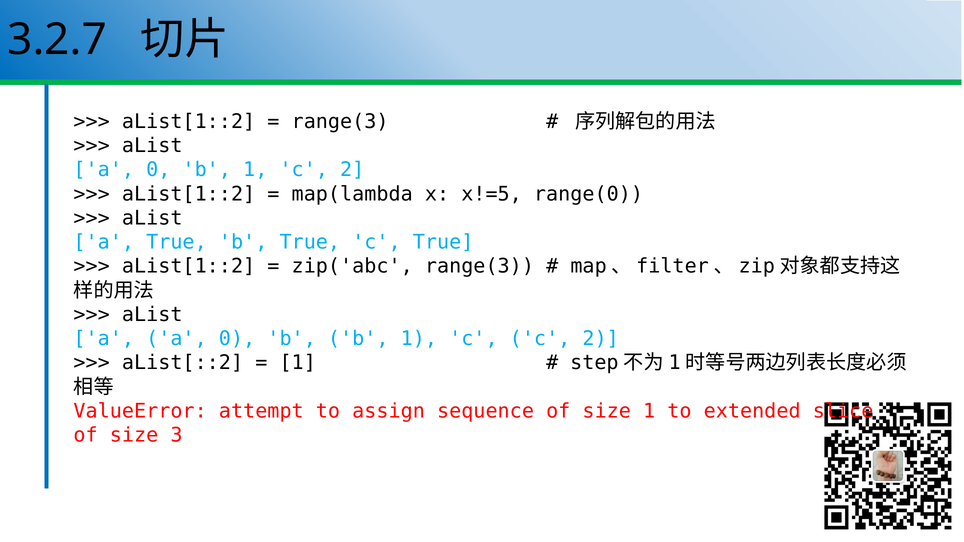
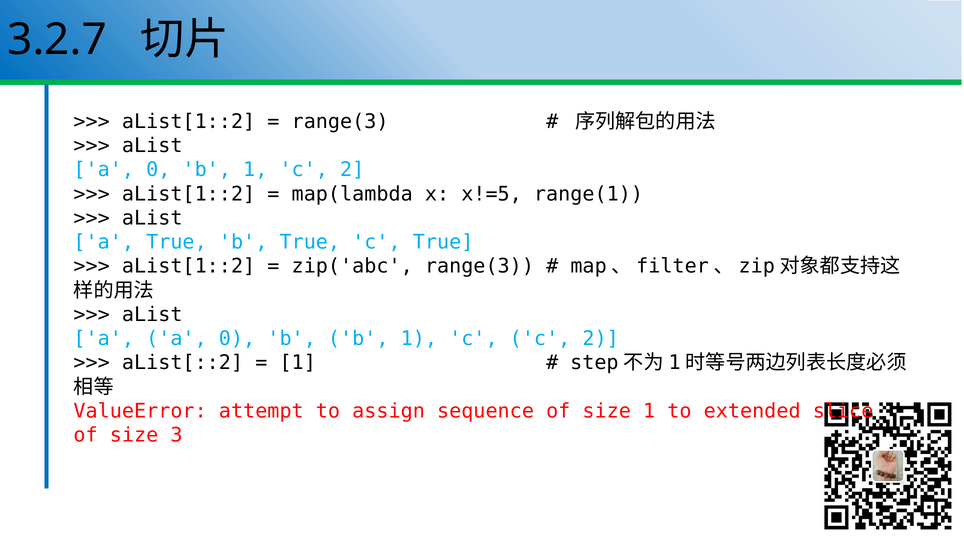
range(0: range(0 -> range(1
